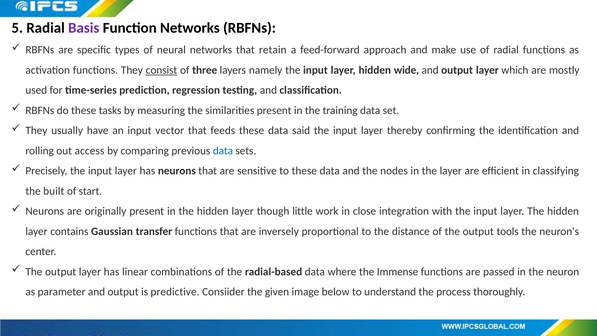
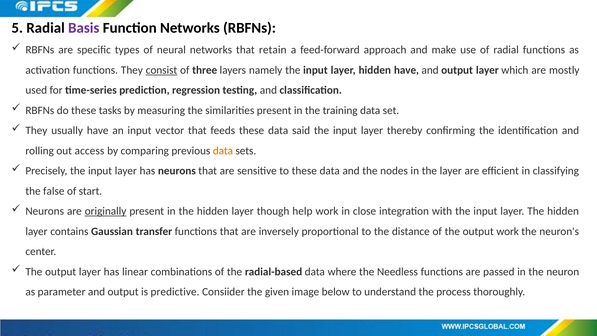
hidden wide: wide -> have
data at (223, 151) colour: blue -> orange
built: built -> false
originally underline: none -> present
little: little -> help
output tools: tools -> work
Immense: Immense -> Needless
